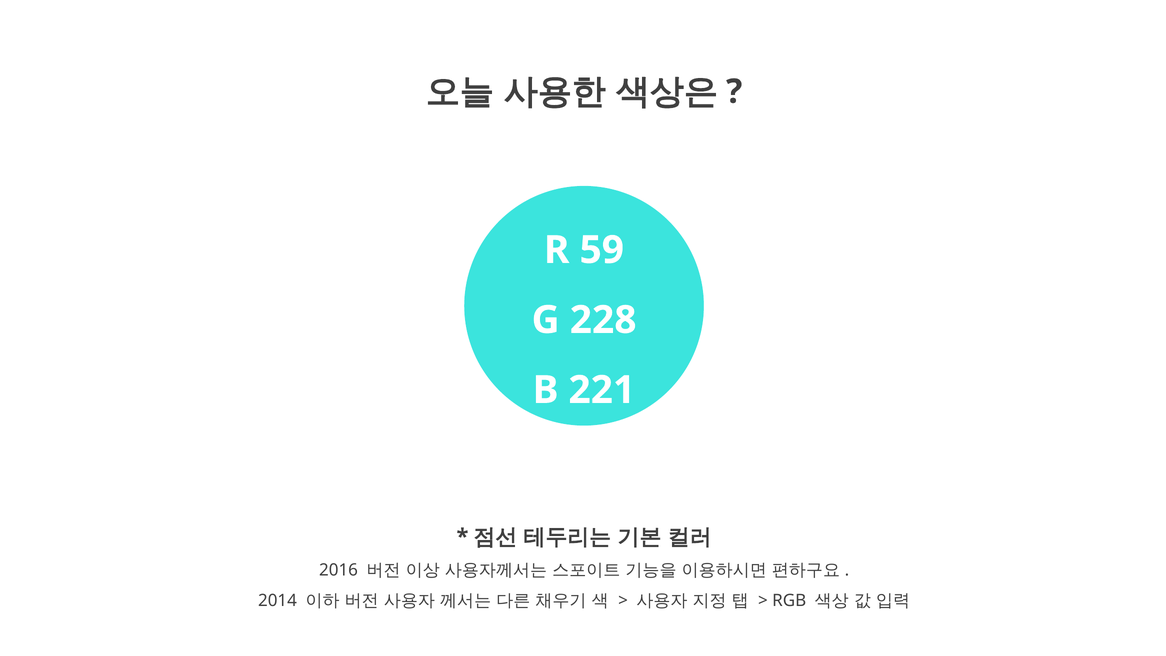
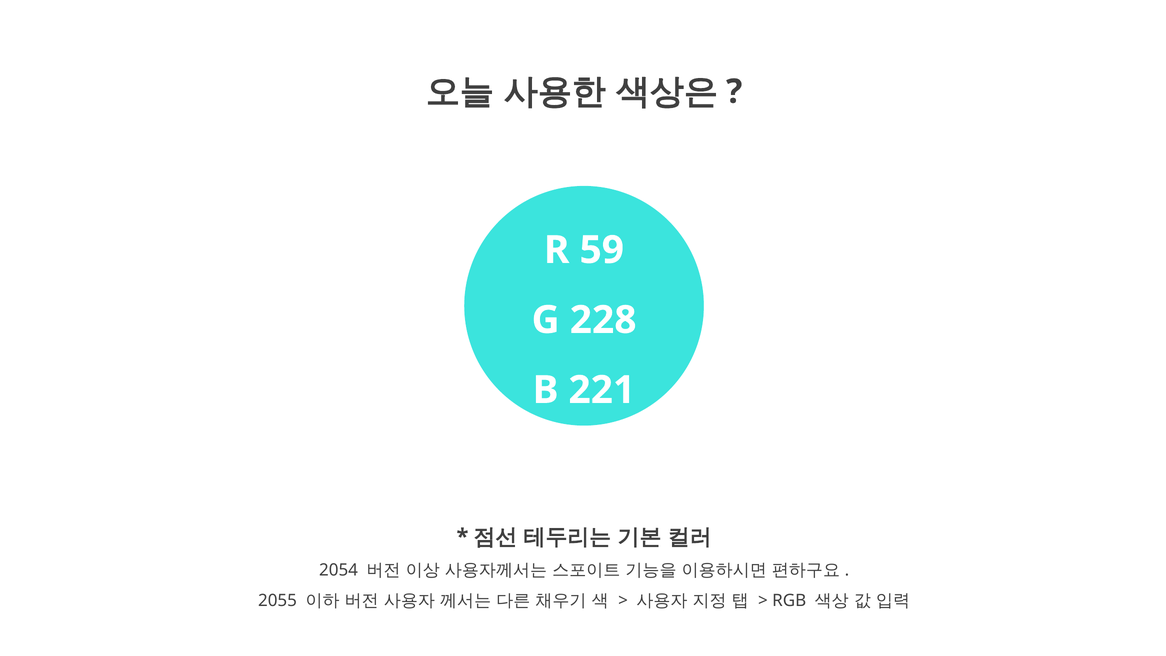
2016: 2016 -> 2054
2014: 2014 -> 2055
